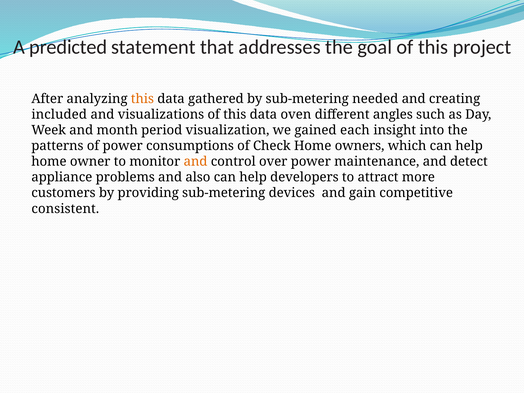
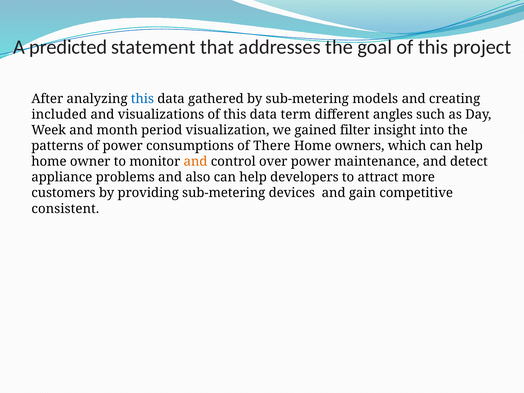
this at (142, 99) colour: orange -> blue
needed: needed -> models
oven: oven -> term
each: each -> filter
Check: Check -> There
